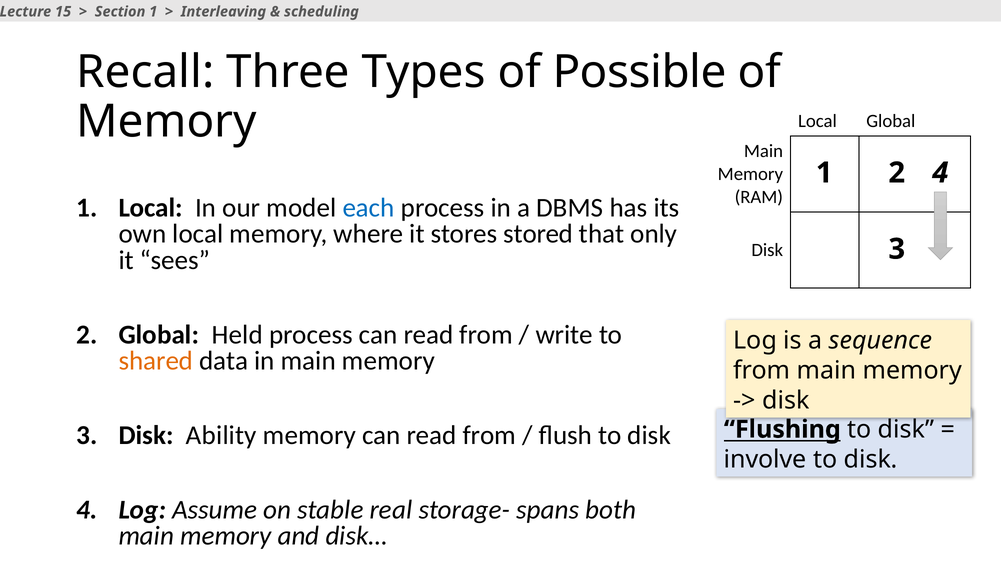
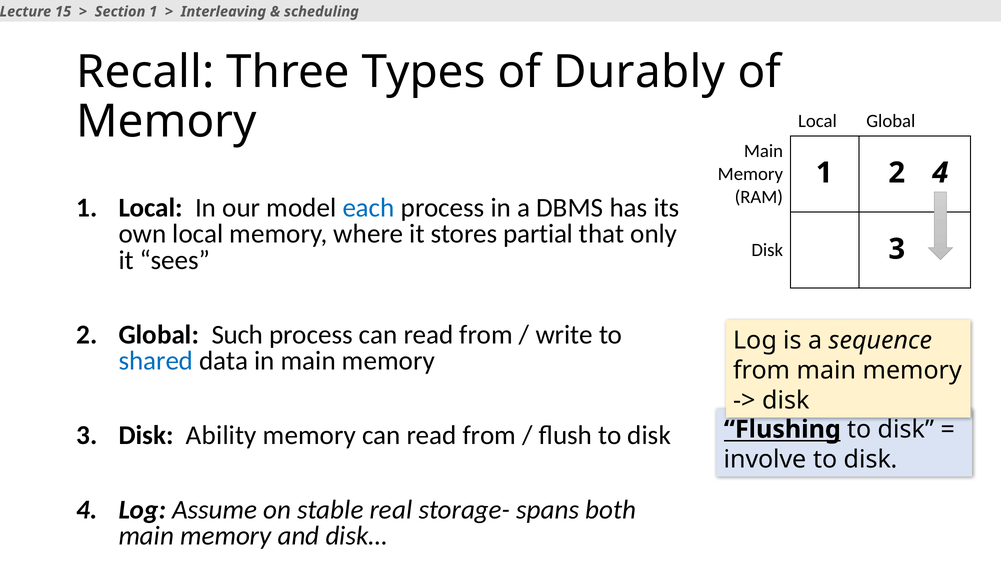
Possible: Possible -> Durably
stored: stored -> partial
Held: Held -> Such
shared colour: orange -> blue
